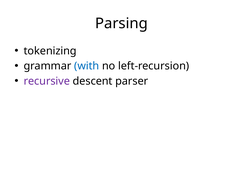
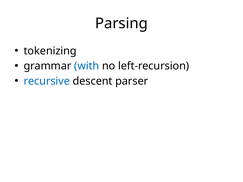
recursive colour: purple -> blue
